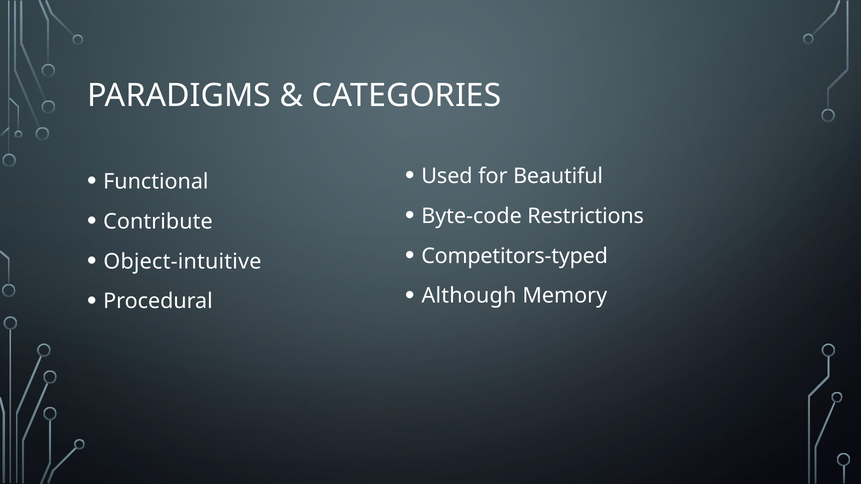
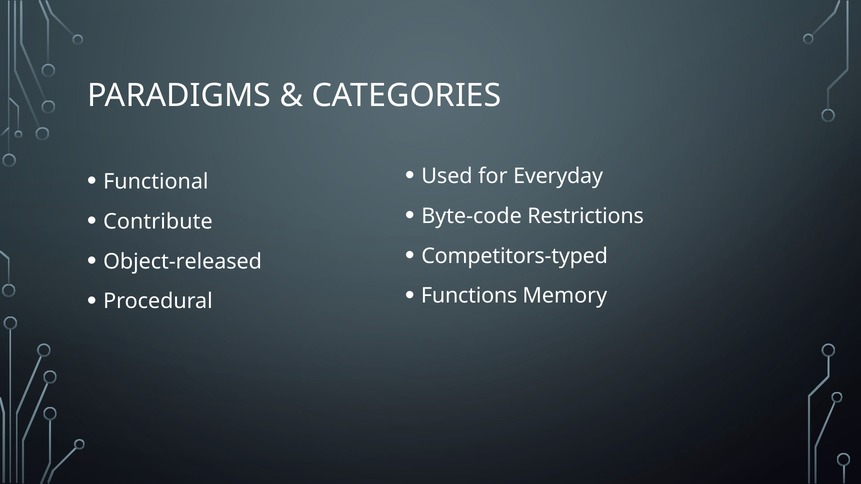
Beautiful: Beautiful -> Everyday
Object-intuitive: Object-intuitive -> Object-released
Although: Although -> Functions
